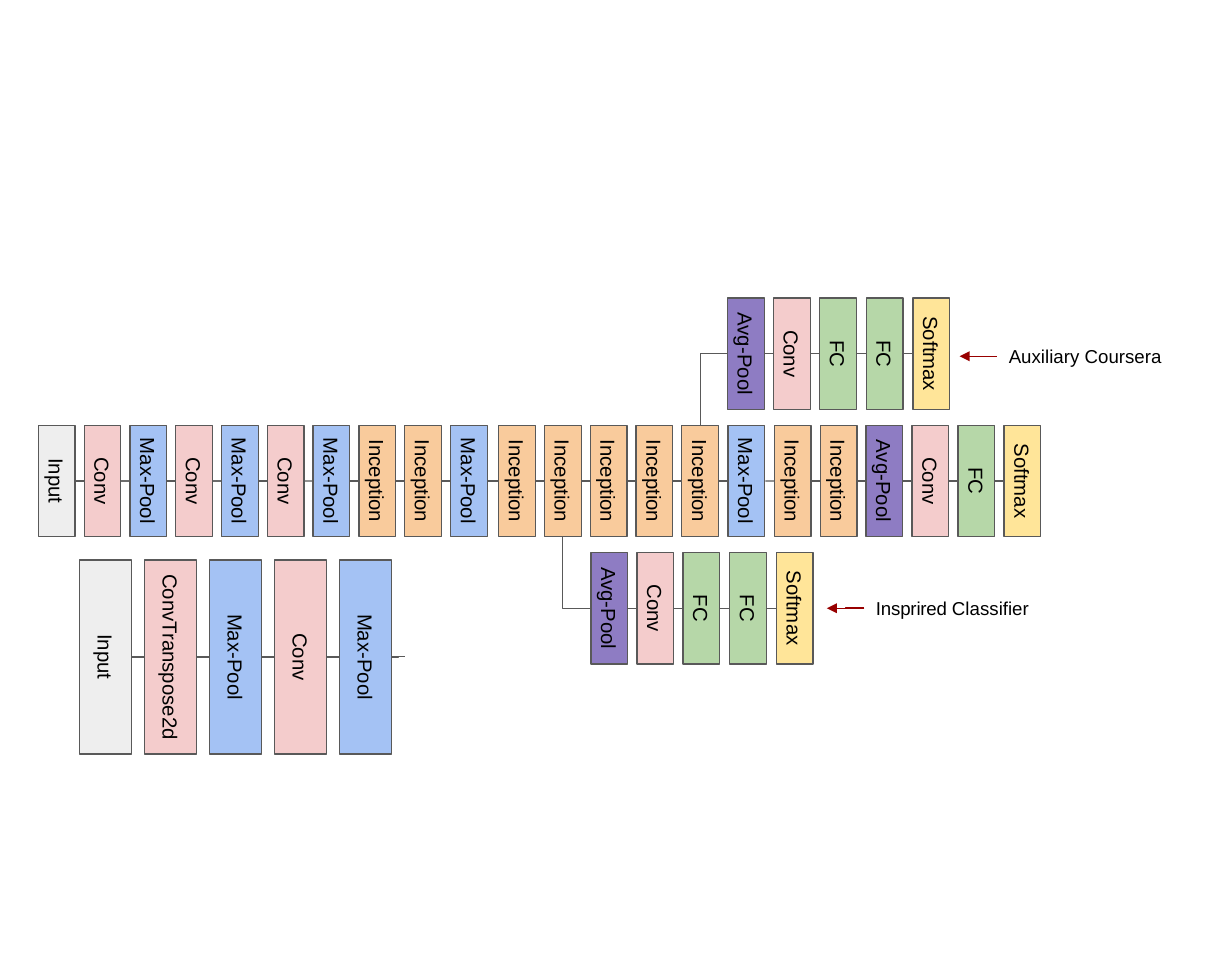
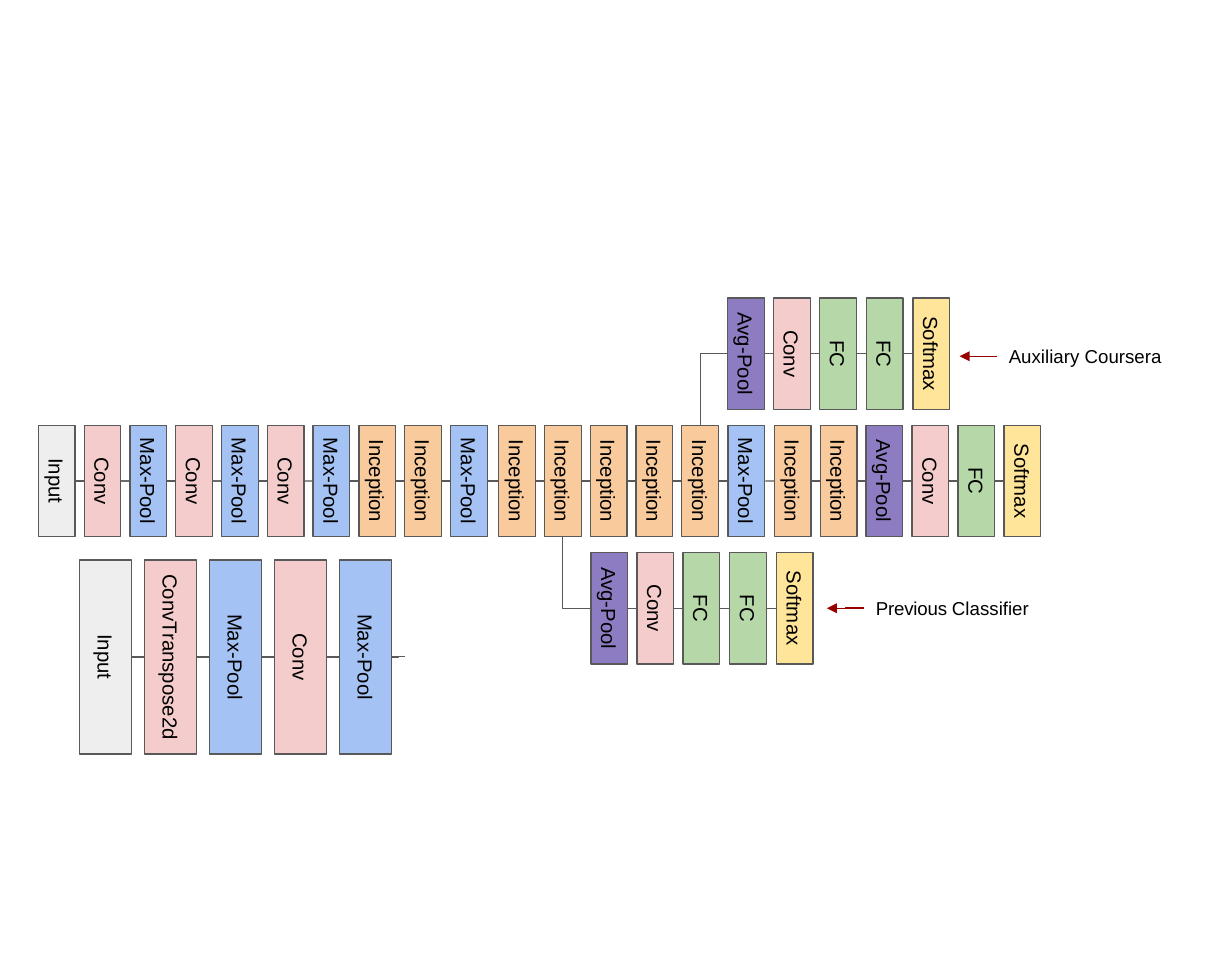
Insprired: Insprired -> Previous
